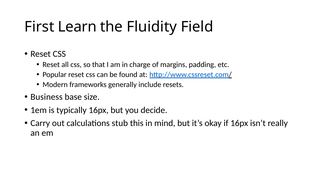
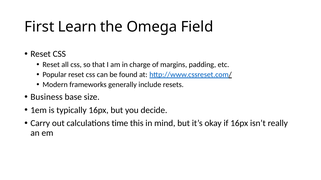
Fluidity: Fluidity -> Omega
stub: stub -> time
